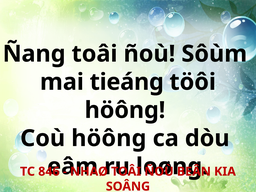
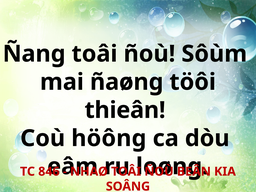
tieáng: tieáng -> ñaøng
höông at (125, 110): höông -> thieân
